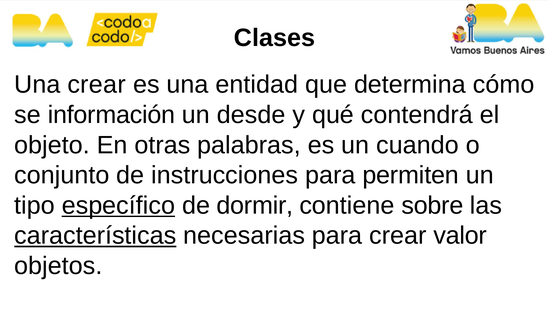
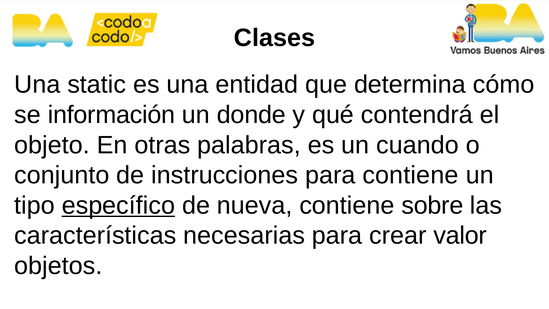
Una crear: crear -> static
desde: desde -> donde
para permiten: permiten -> contiene
dormir: dormir -> nueva
características underline: present -> none
